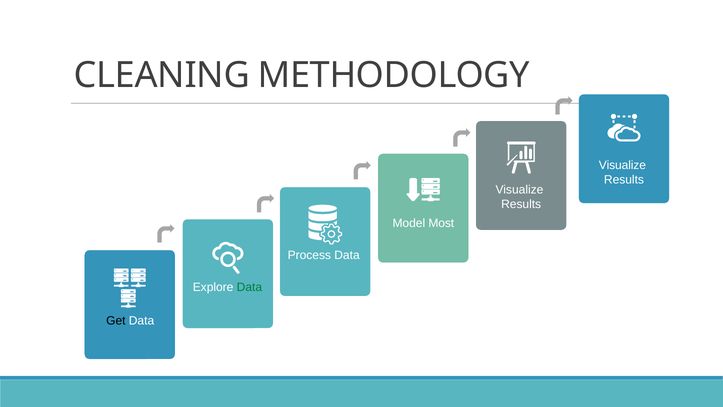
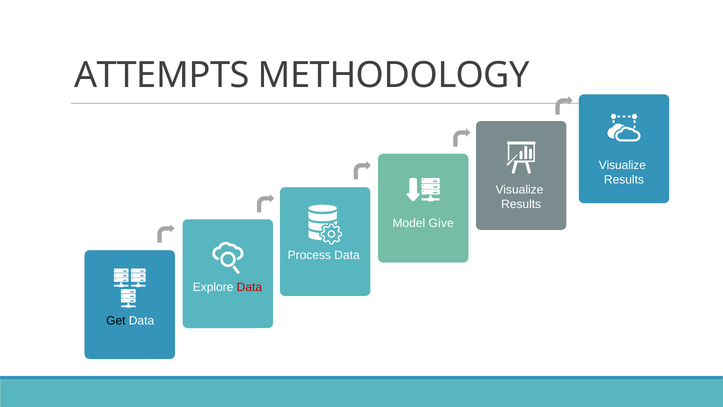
CLEANING: CLEANING -> ATTEMPTS
Most: Most -> Give
Data at (249, 287) colour: green -> red
